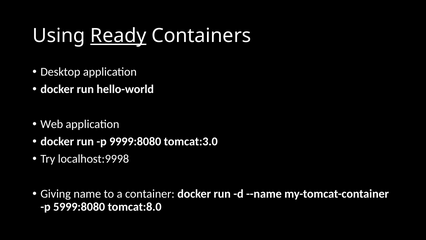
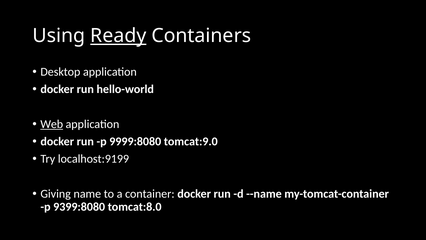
Web underline: none -> present
tomcat:3.0: tomcat:3.0 -> tomcat:9.0
localhost:9998: localhost:9998 -> localhost:9199
5999:8080: 5999:8080 -> 9399:8080
